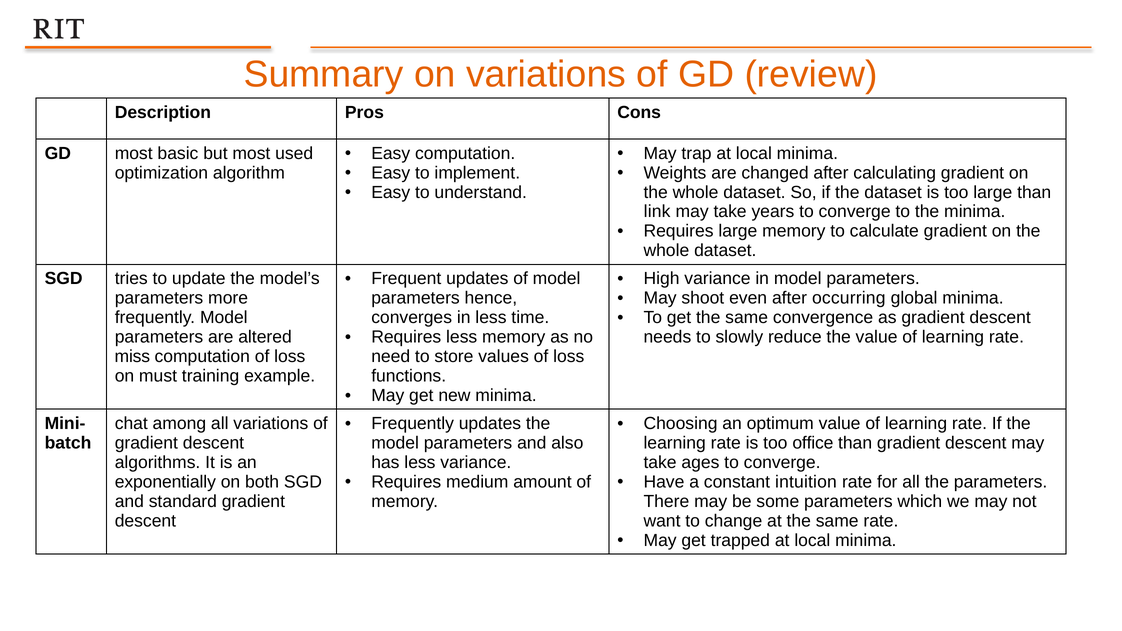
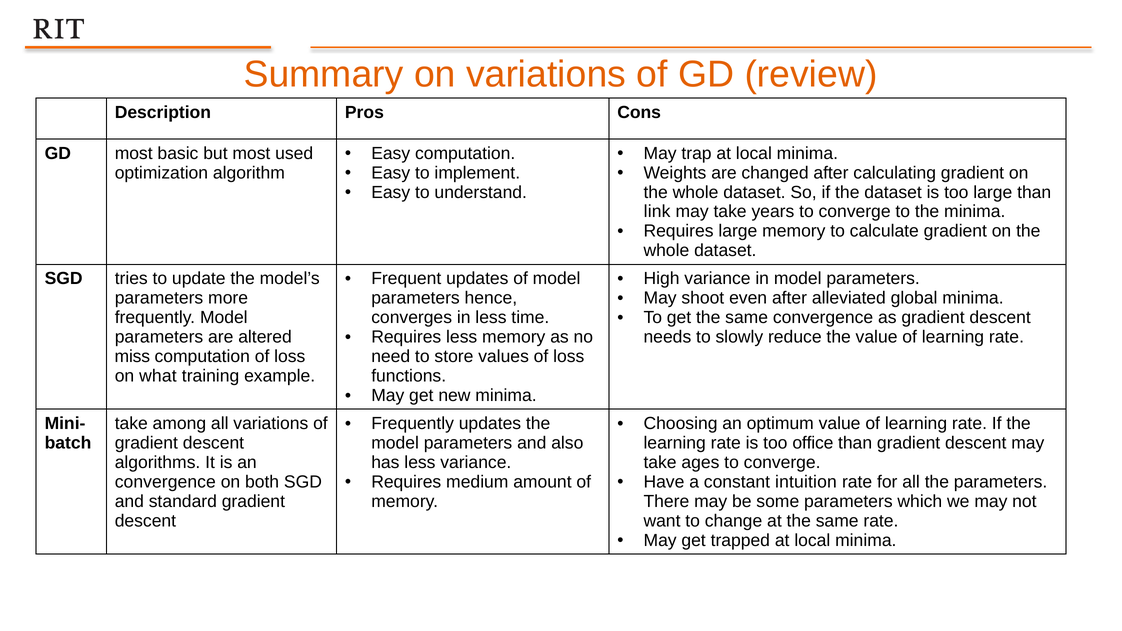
occurring: occurring -> alleviated
must: must -> what
chat at (131, 423): chat -> take
exponentially at (165, 482): exponentially -> convergence
